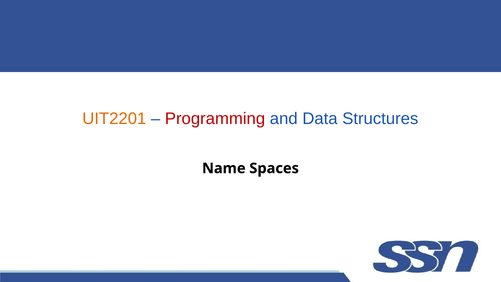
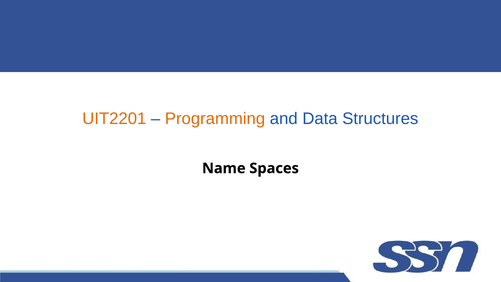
Programming colour: red -> orange
